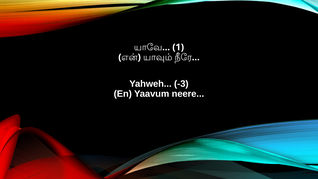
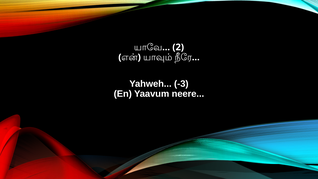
1: 1 -> 2
